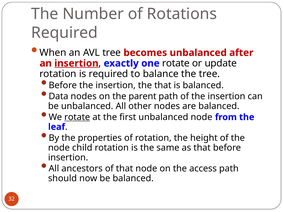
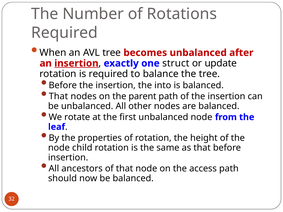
one rotate: rotate -> struct
the that: that -> into
Data at (59, 96): Data -> That
rotate at (77, 117) underline: present -> none
